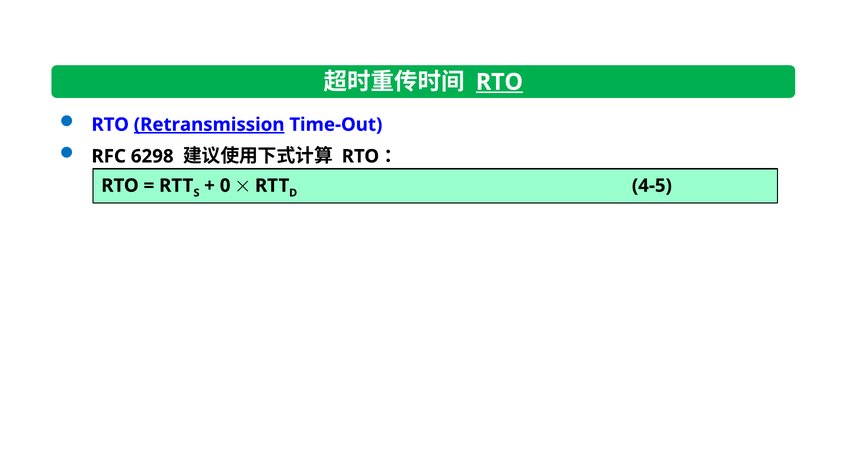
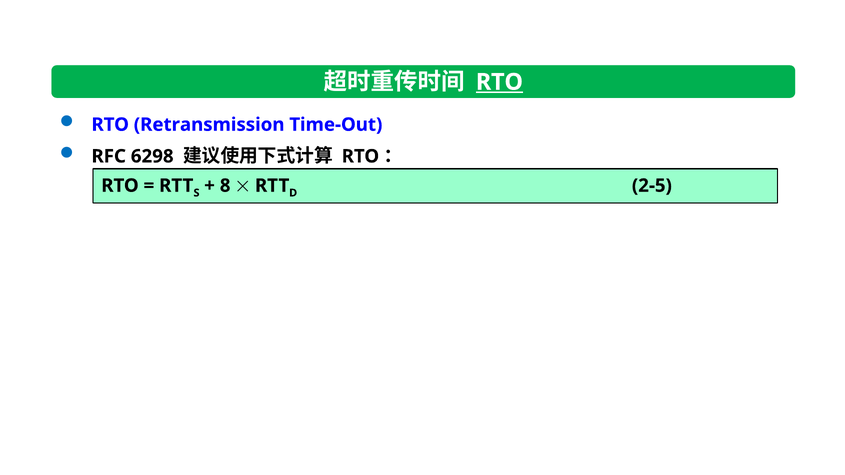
Retransmission underline: present -> none
0: 0 -> 8
4-5: 4-5 -> 2-5
